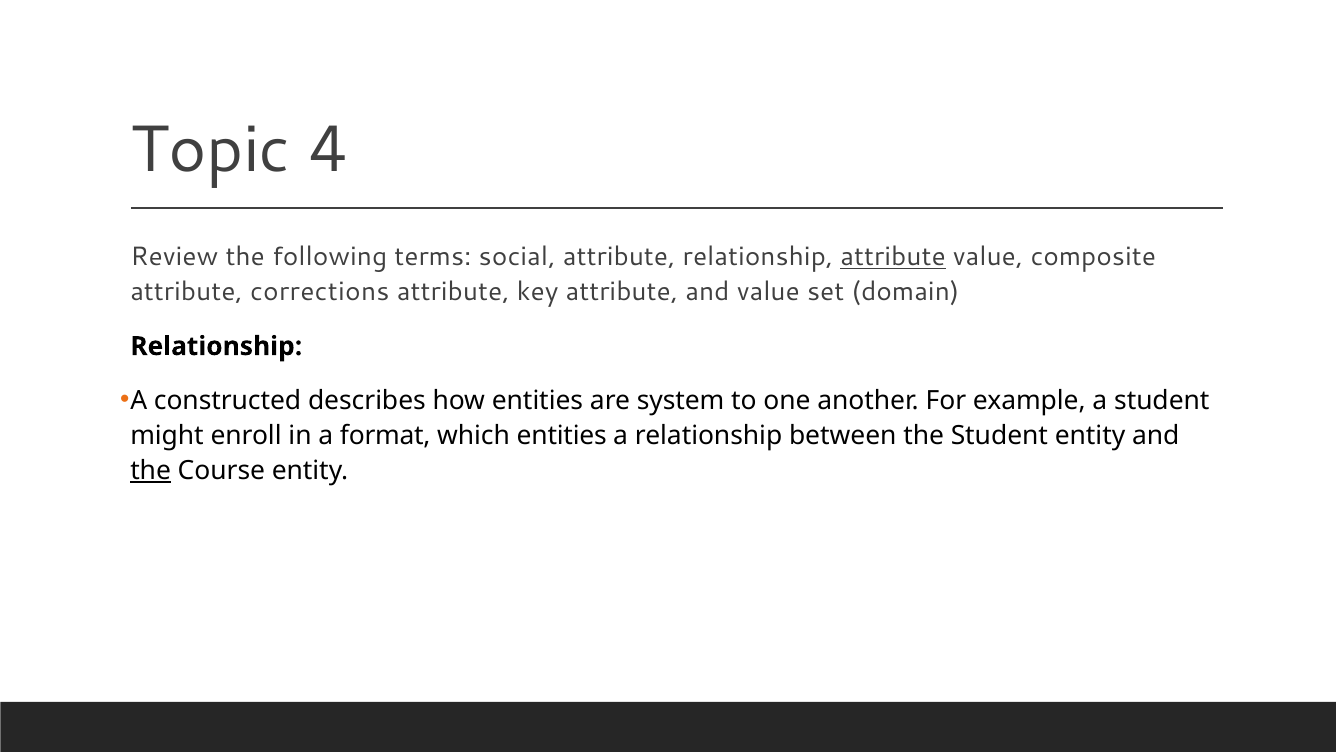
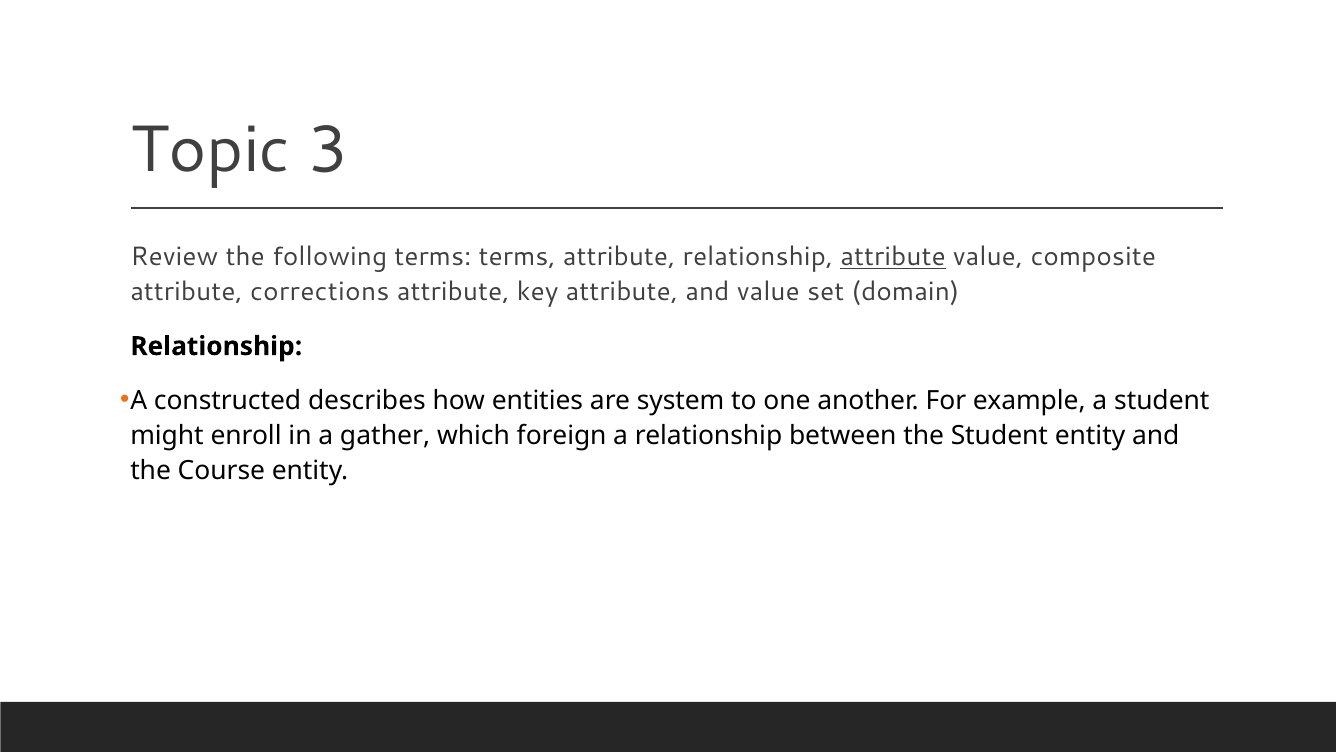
4: 4 -> 3
terms social: social -> terms
format: format -> gather
which entities: entities -> foreign
the at (151, 470) underline: present -> none
